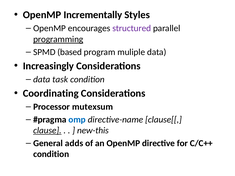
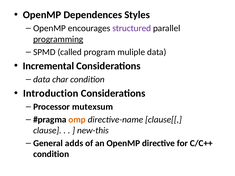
Incrementally: Incrementally -> Dependences
based: based -> called
Increasingly: Increasingly -> Incremental
task: task -> char
Coordinating: Coordinating -> Introduction
omp colour: blue -> orange
clause underline: present -> none
